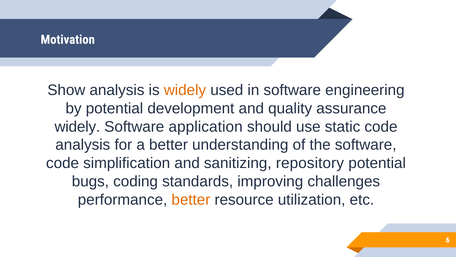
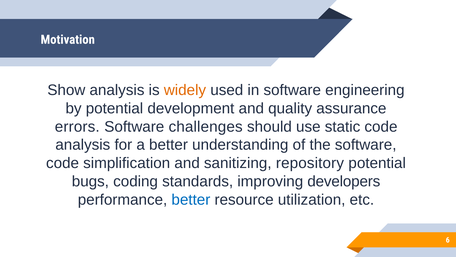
widely at (77, 126): widely -> errors
application: application -> challenges
challenges: challenges -> developers
better at (191, 199) colour: orange -> blue
